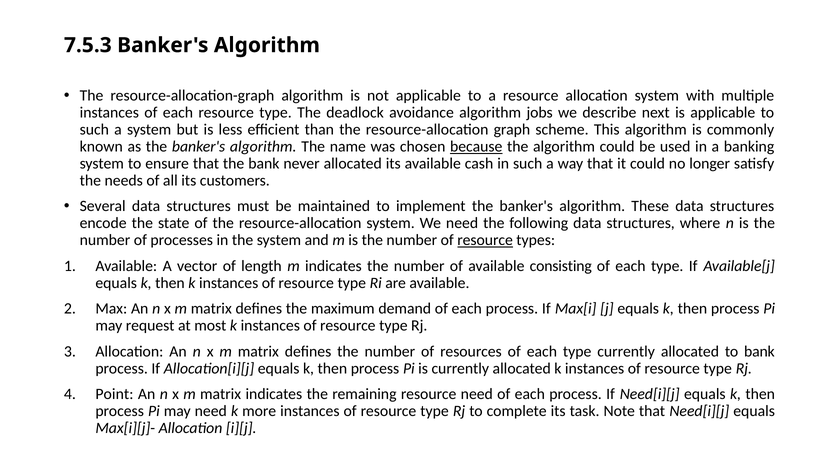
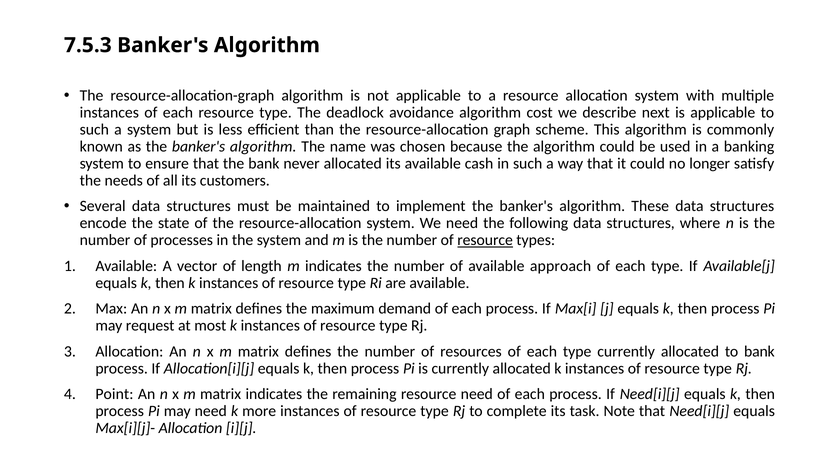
jobs: jobs -> cost
because underline: present -> none
consisting: consisting -> approach
